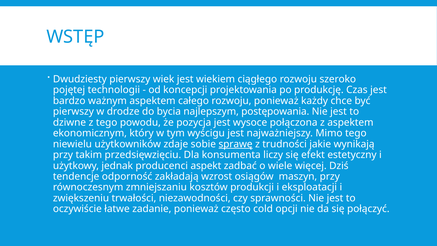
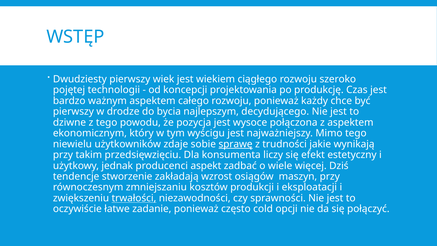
postępowania: postępowania -> decydującego
odporność: odporność -> stworzenie
trwałości underline: none -> present
